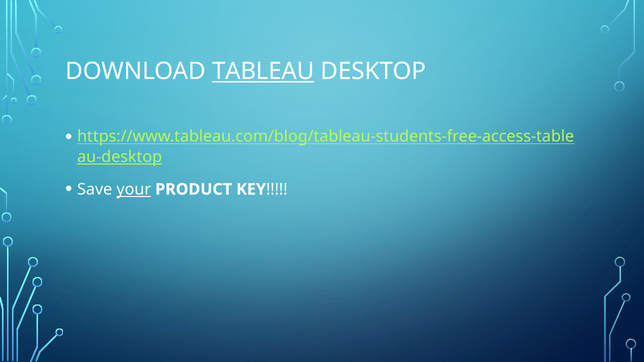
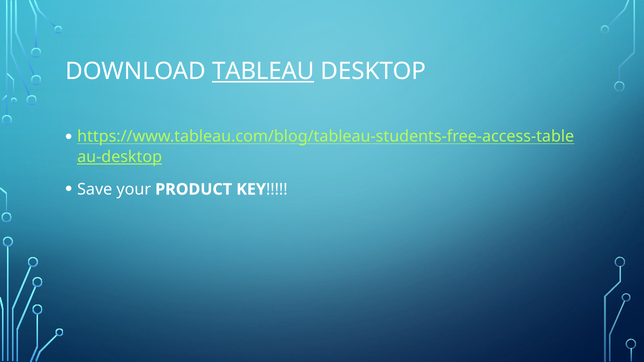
your underline: present -> none
